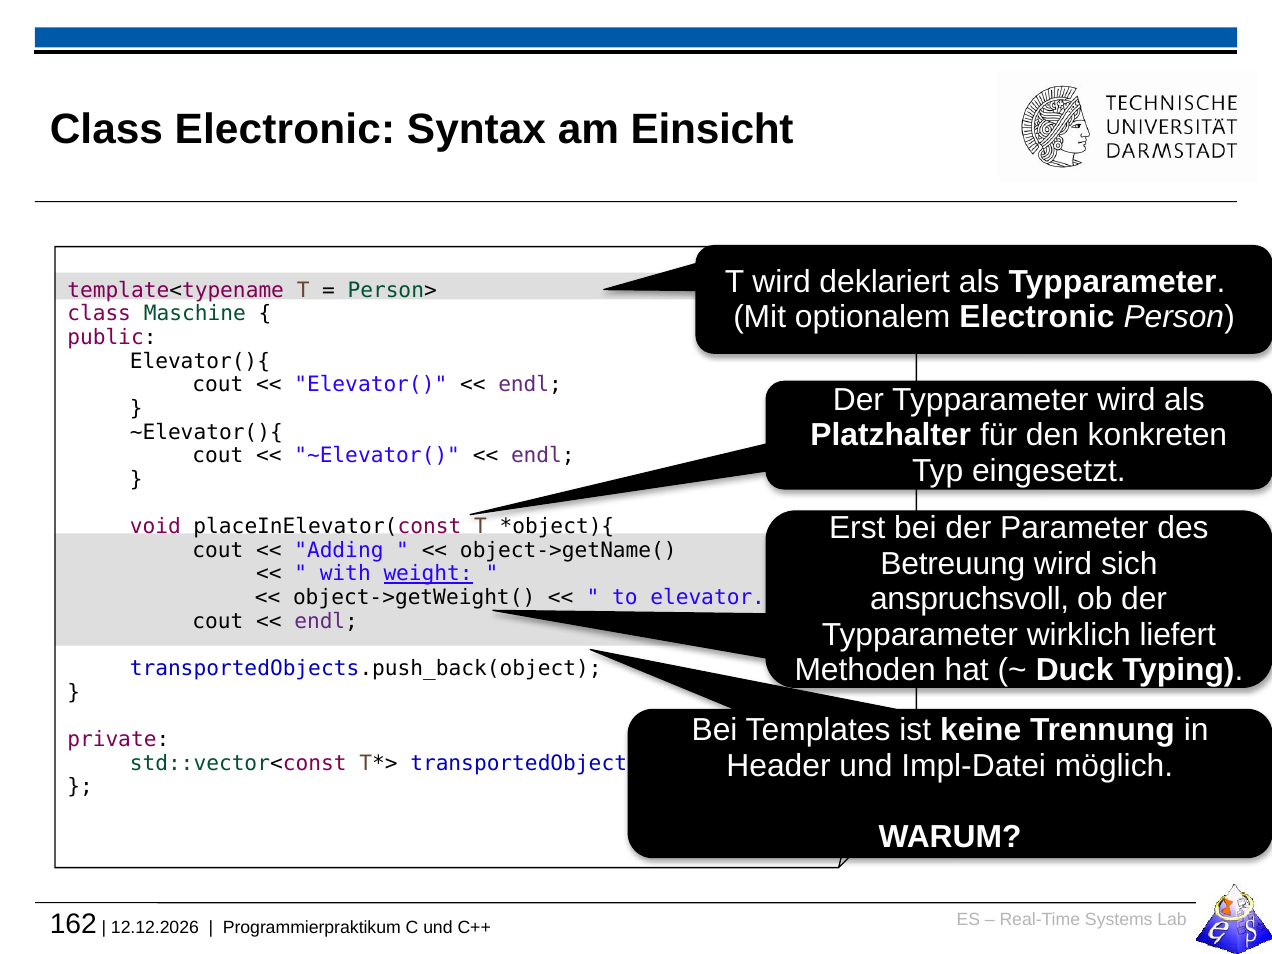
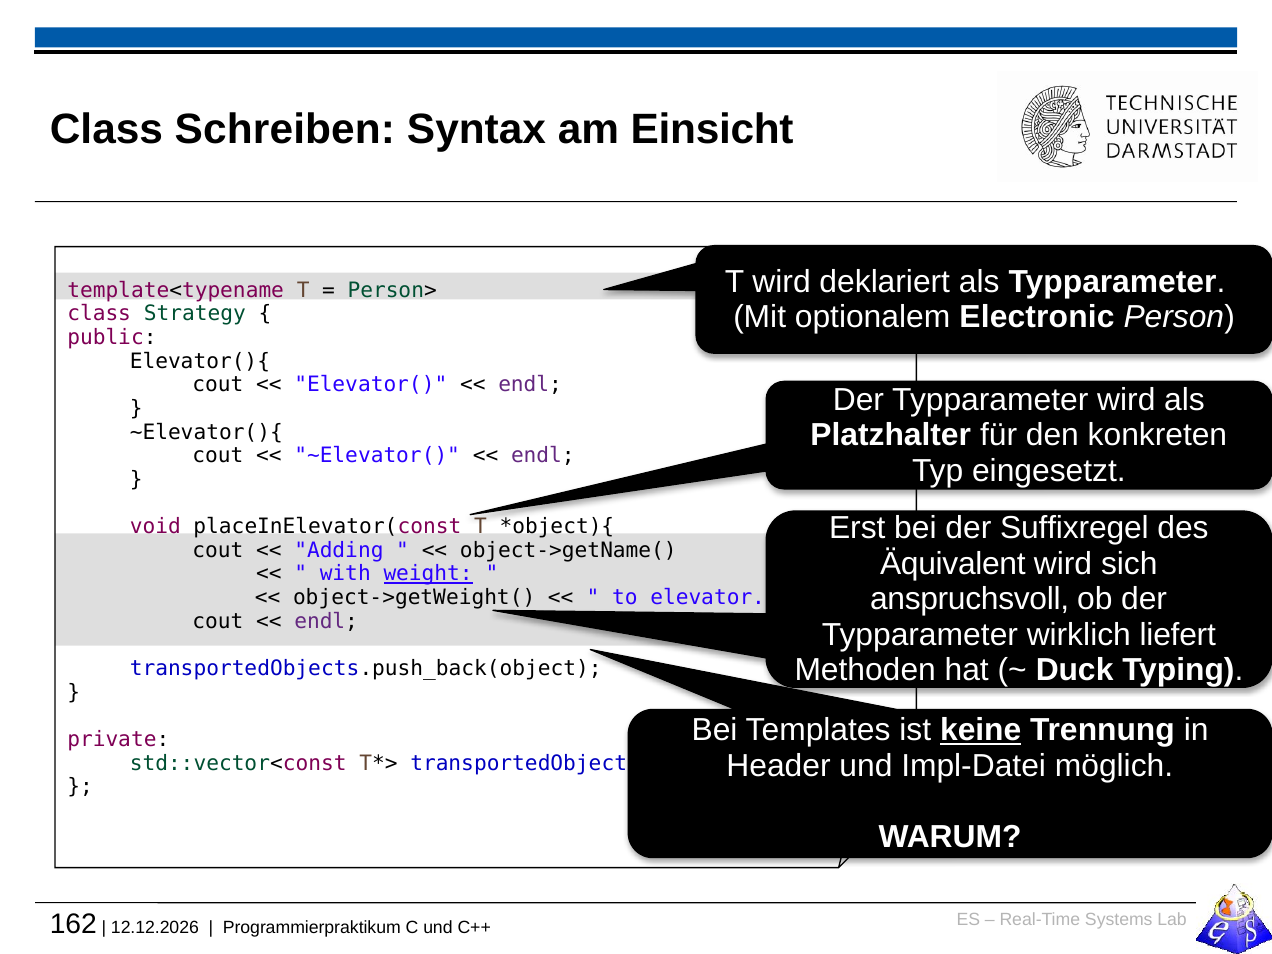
Class Electronic: Electronic -> Schreiben
Maschine: Maschine -> Strategy
Parameter: Parameter -> Suffixregel
Betreuung: Betreuung -> Äquivalent
keine underline: none -> present
